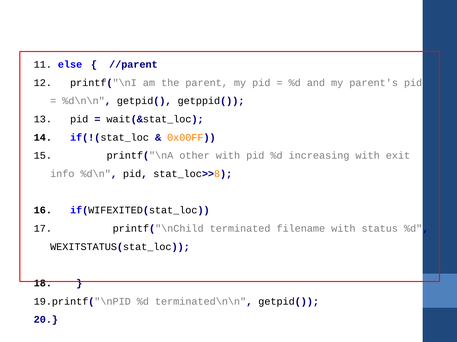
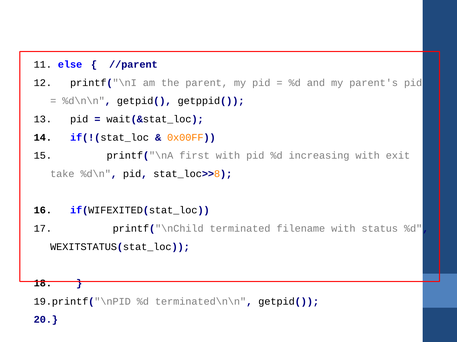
other: other -> first
info: info -> take
